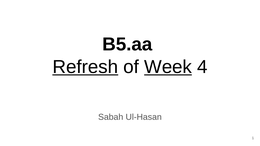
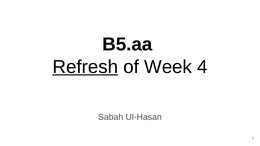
Week underline: present -> none
